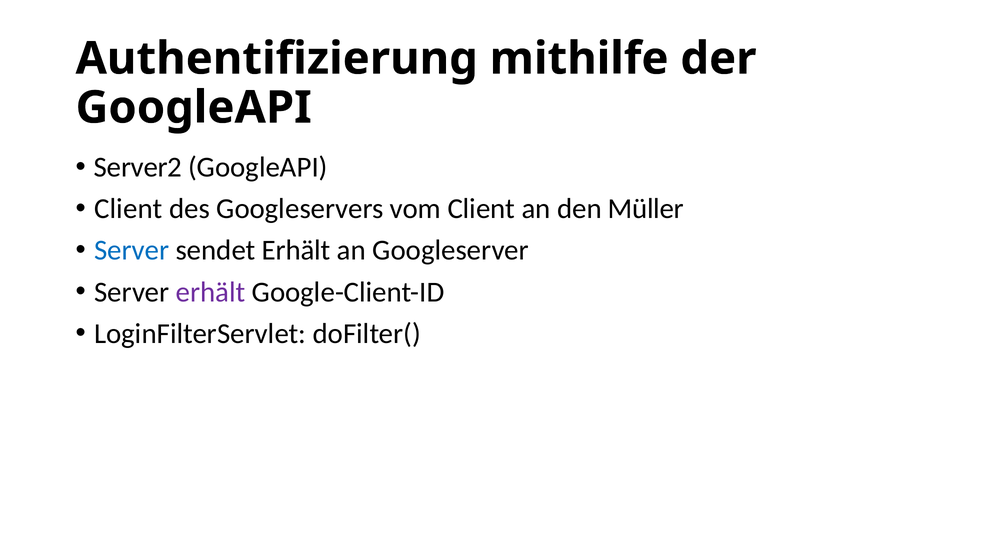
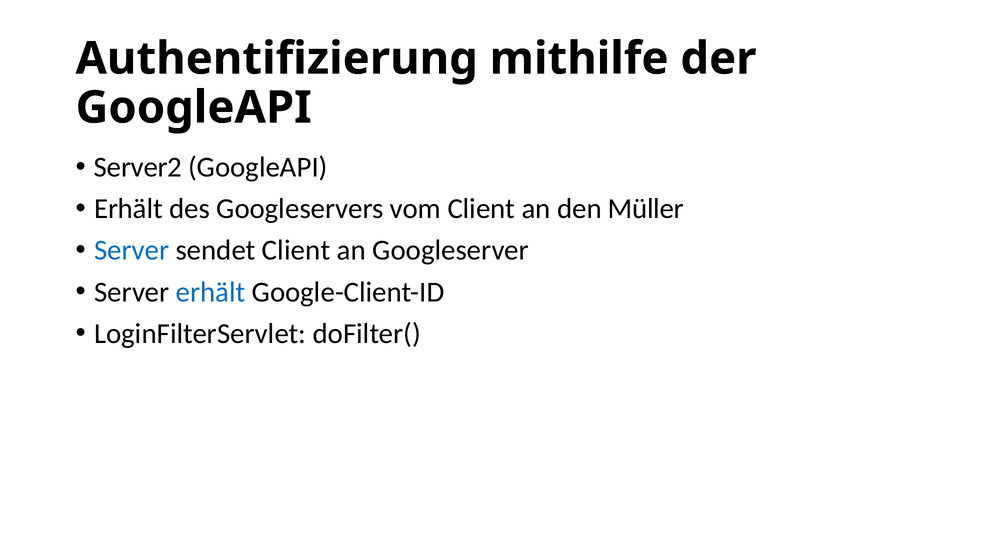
Client at (128, 209): Client -> Erhält
sendet Erhält: Erhält -> Client
erhält at (210, 292) colour: purple -> blue
